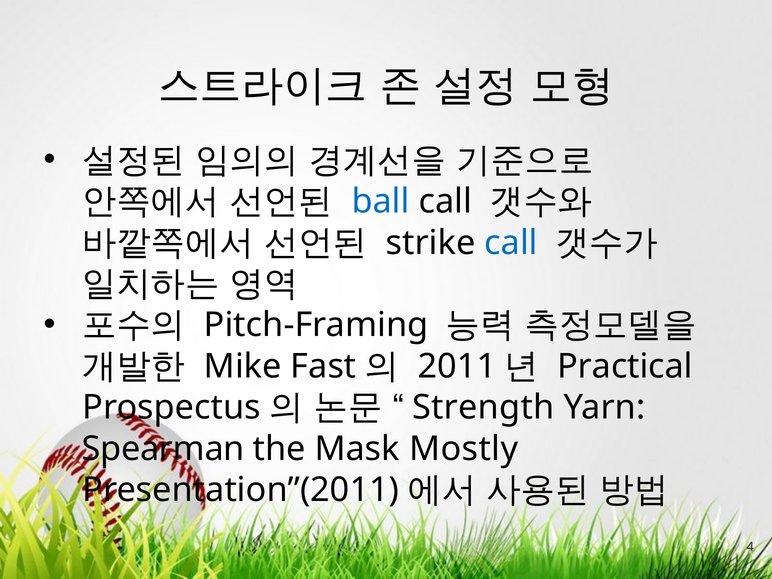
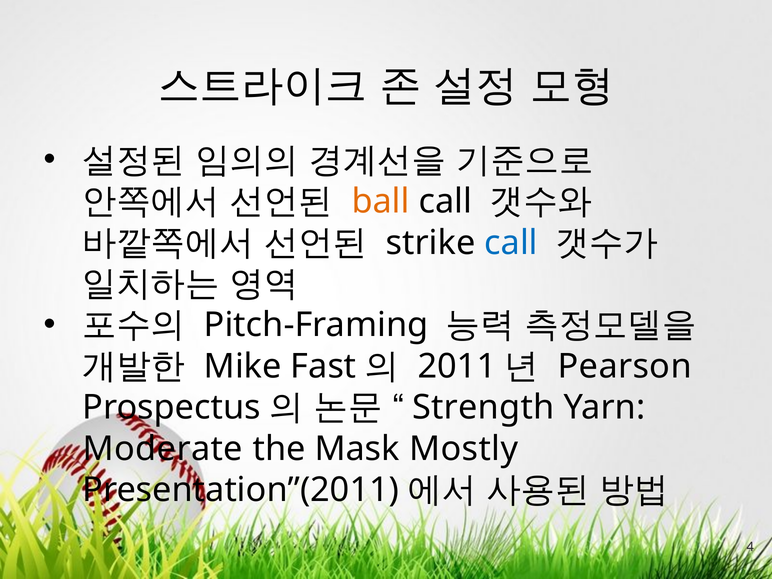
ball colour: blue -> orange
Practical: Practical -> Pearson
Spearman: Spearman -> Moderate
